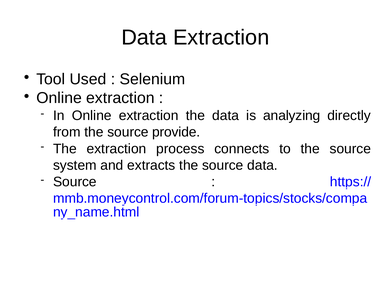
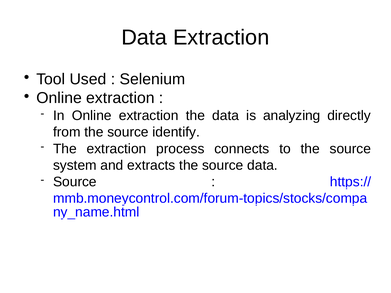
provide: provide -> identify
